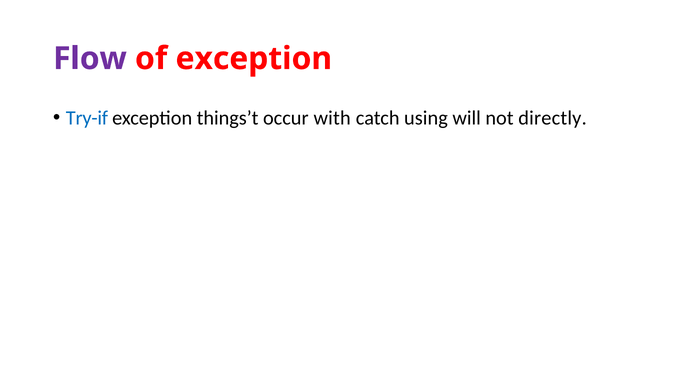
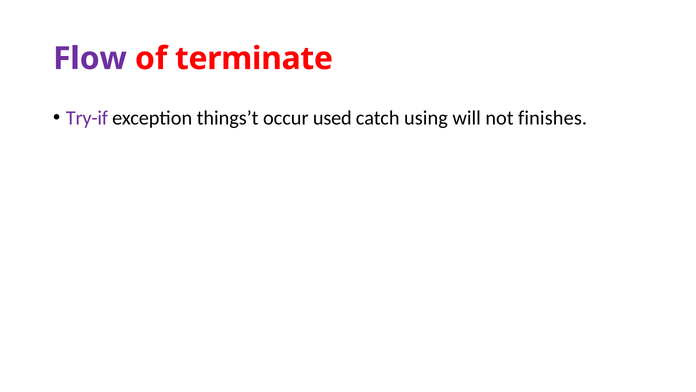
of exception: exception -> terminate
Try-if colour: blue -> purple
with: with -> used
directly: directly -> finishes
